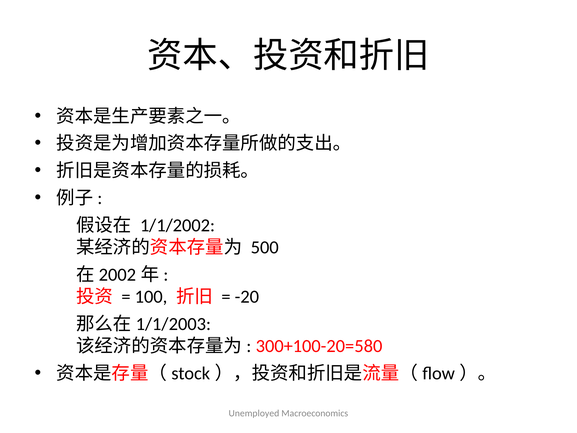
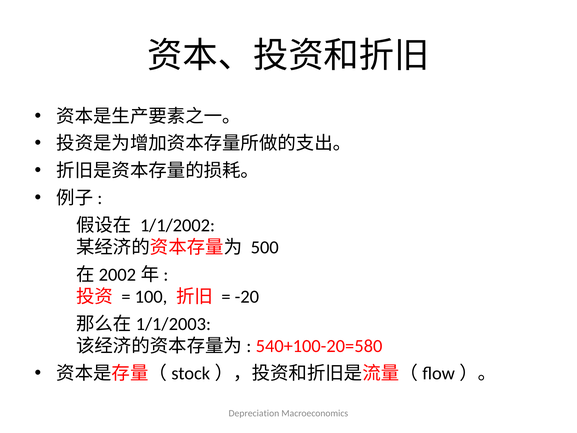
300+100-20=580: 300+100-20=580 -> 540+100-20=580
Unemployed: Unemployed -> Depreciation
